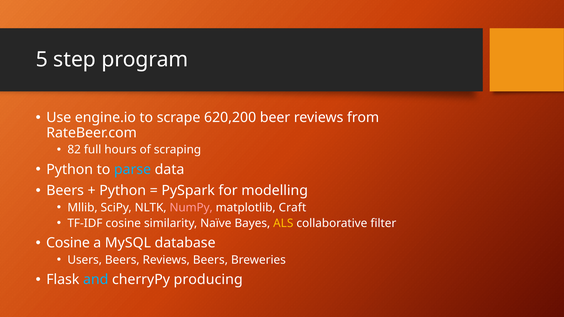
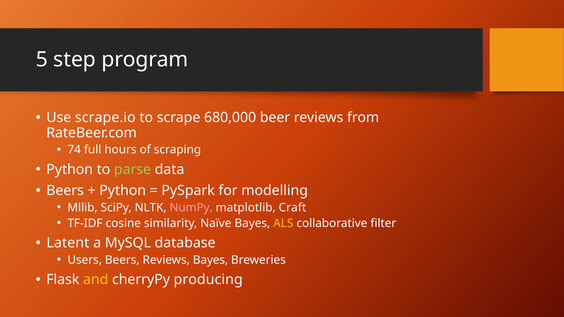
engine.io: engine.io -> scrape.io
620,200: 620,200 -> 680,000
82: 82 -> 74
parse colour: light blue -> light green
Cosine at (68, 243): Cosine -> Latent
Reviews Beers: Beers -> Bayes
and colour: light blue -> yellow
